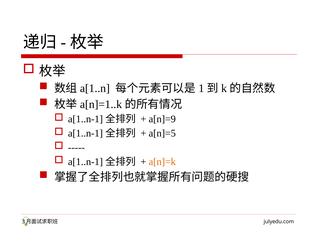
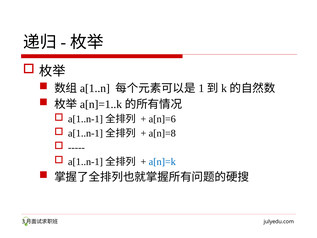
a[n]=9: a[n]=9 -> a[n]=6
a[n]=5: a[n]=5 -> a[n]=8
a[n]=k colour: orange -> blue
